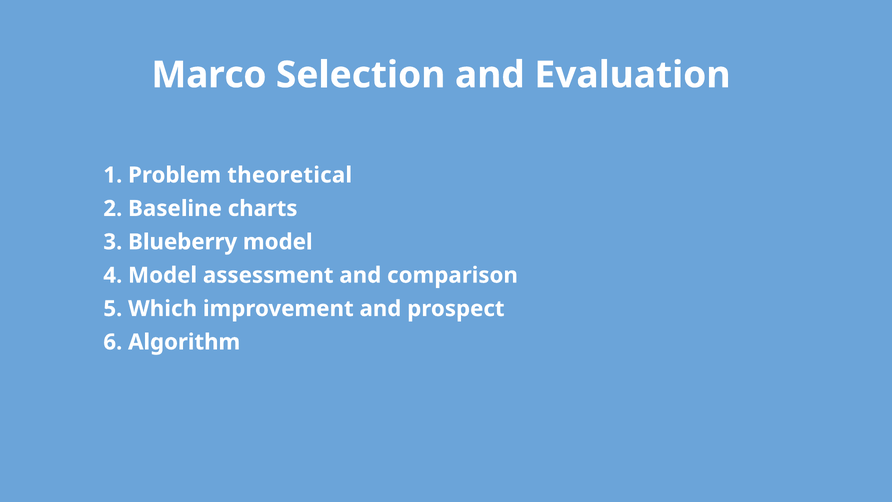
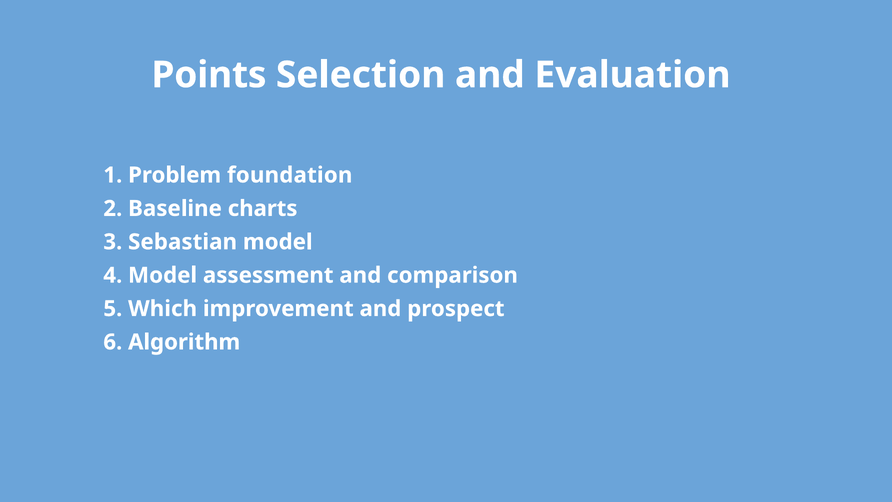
Marco: Marco -> Points
theoretical: theoretical -> foundation
Blueberry: Blueberry -> Sebastian
